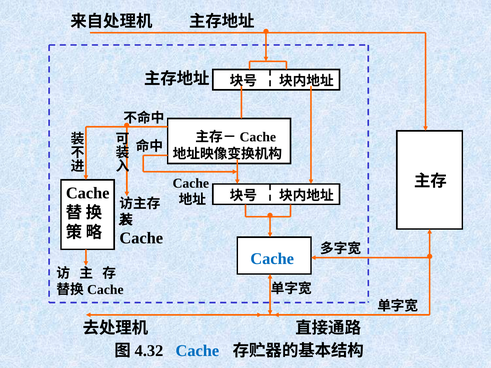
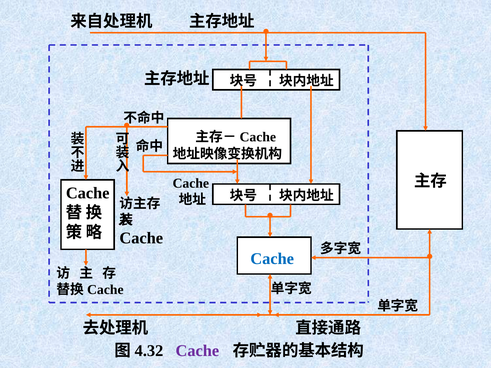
Cache at (197, 351) colour: blue -> purple
